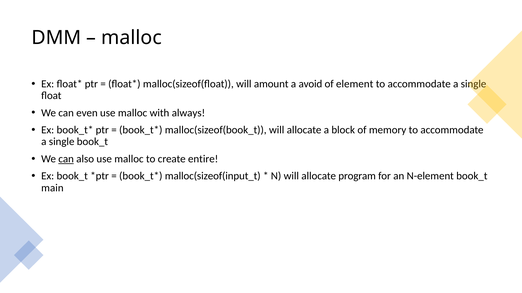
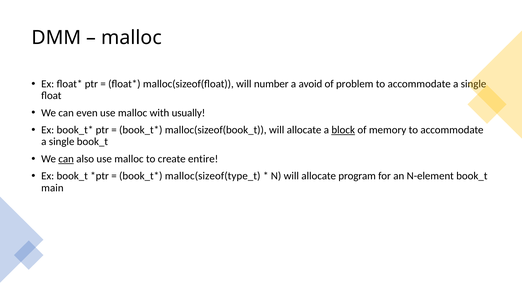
amount: amount -> number
element: element -> problem
always: always -> usually
block underline: none -> present
malloc(sizeof(input_t: malloc(sizeof(input_t -> malloc(sizeof(type_t
